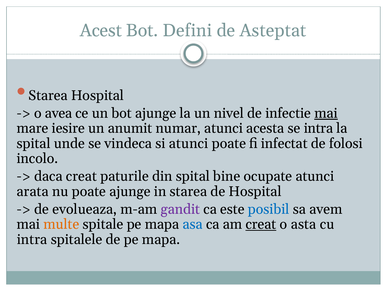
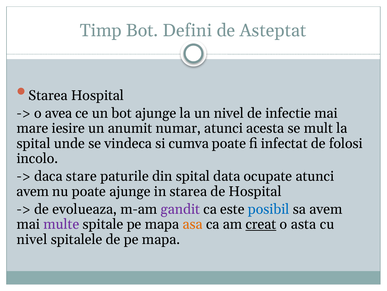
Acest: Acest -> Timp
mai at (326, 113) underline: present -> none
se intra: intra -> mult
si atunci: atunci -> cumva
daca creat: creat -> stare
bine: bine -> data
arata at (33, 191): arata -> avem
multe colour: orange -> purple
asa colour: blue -> orange
intra at (32, 239): intra -> nivel
